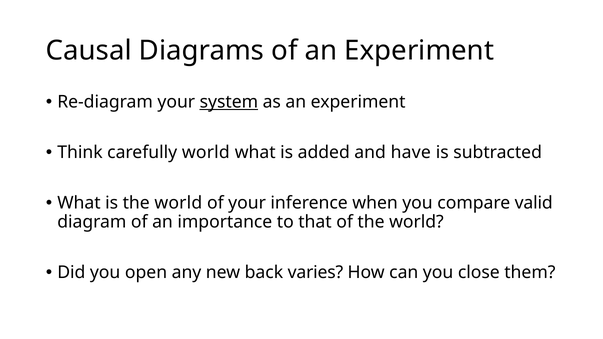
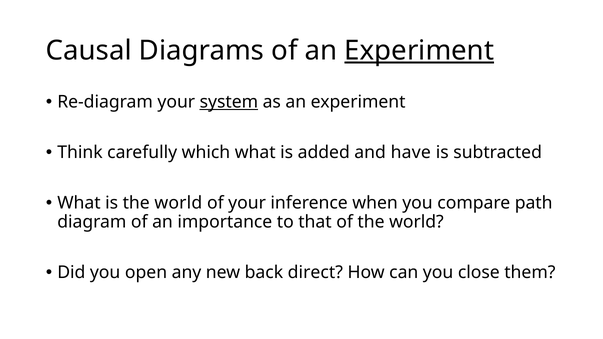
Experiment at (419, 51) underline: none -> present
carefully world: world -> which
valid: valid -> path
varies: varies -> direct
